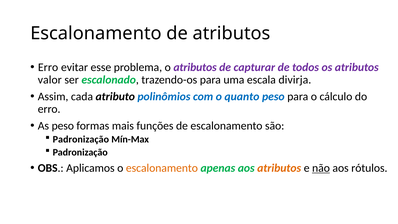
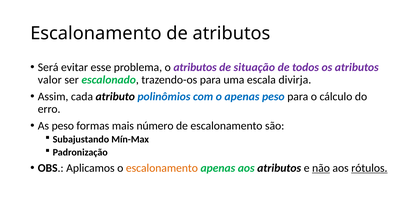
Erro at (48, 67): Erro -> Será
capturar: capturar -> situação
o quanto: quanto -> apenas
funções: funções -> número
Padronização at (81, 139): Padronização -> Subajustando
atributos at (279, 168) colour: orange -> black
rótulos underline: none -> present
